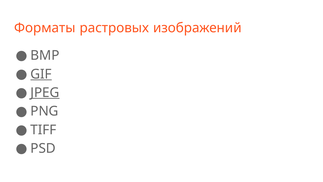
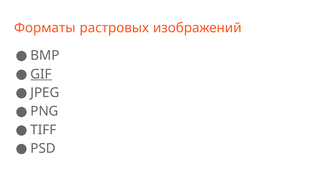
JPEG underline: present -> none
